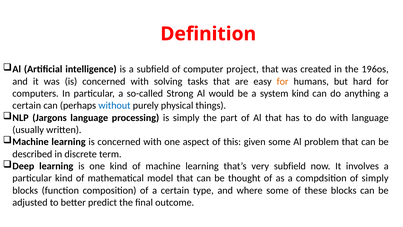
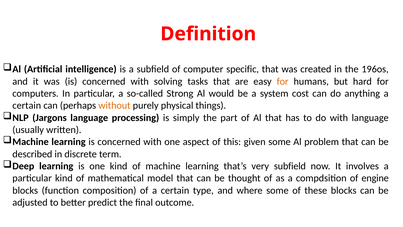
project: project -> specific
system kind: kind -> cost
without colour: blue -> orange
of simply: simply -> engine
